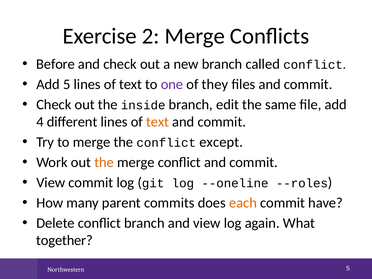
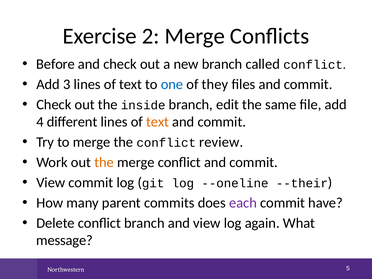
Add 5: 5 -> 3
one colour: purple -> blue
except: except -> review
--roles: --roles -> --their
each colour: orange -> purple
together: together -> message
